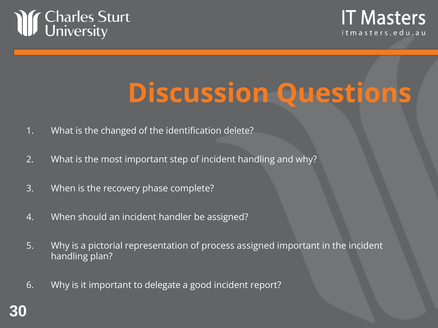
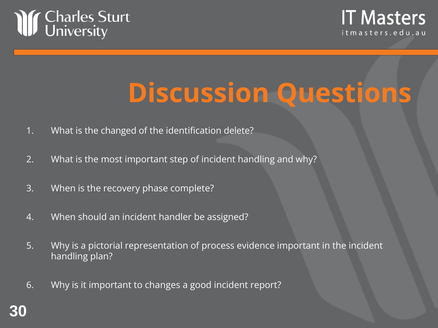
process assigned: assigned -> evidence
delegate: delegate -> changes
